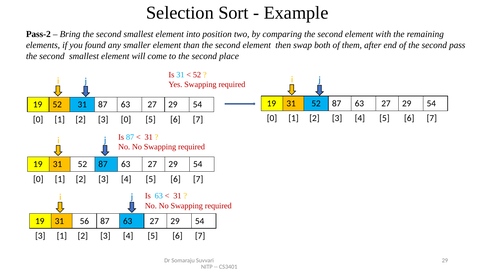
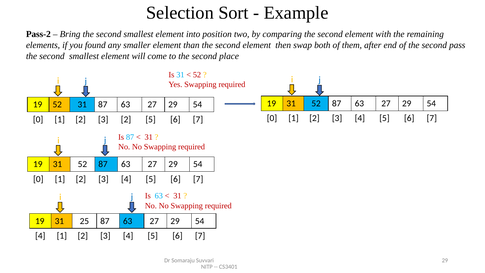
3 0: 0 -> 2
56: 56 -> 25
3 at (40, 236): 3 -> 4
